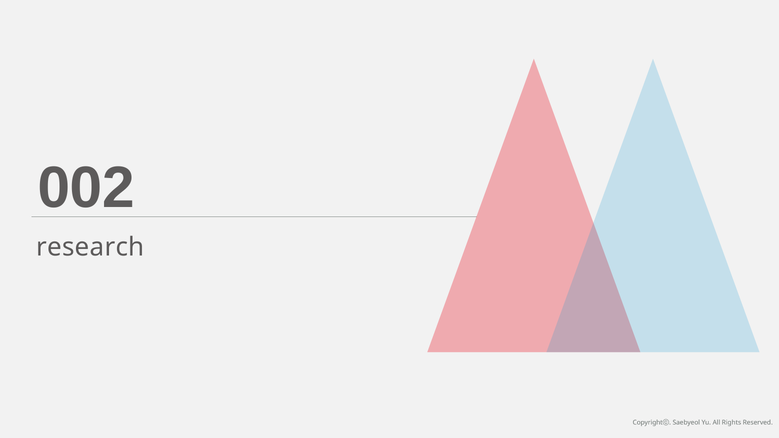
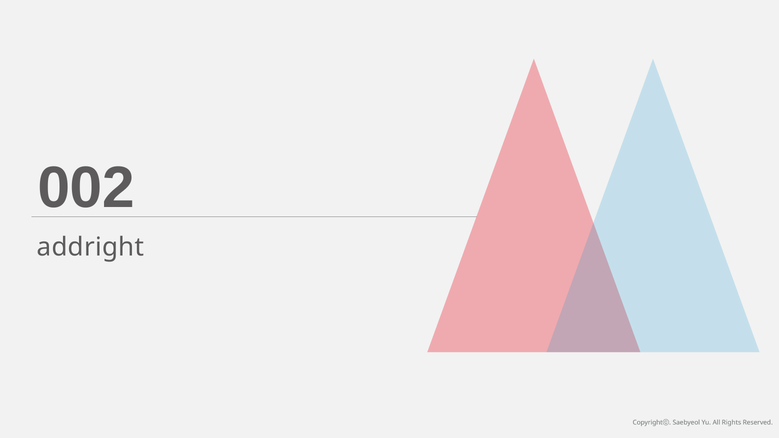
research: research -> addright
